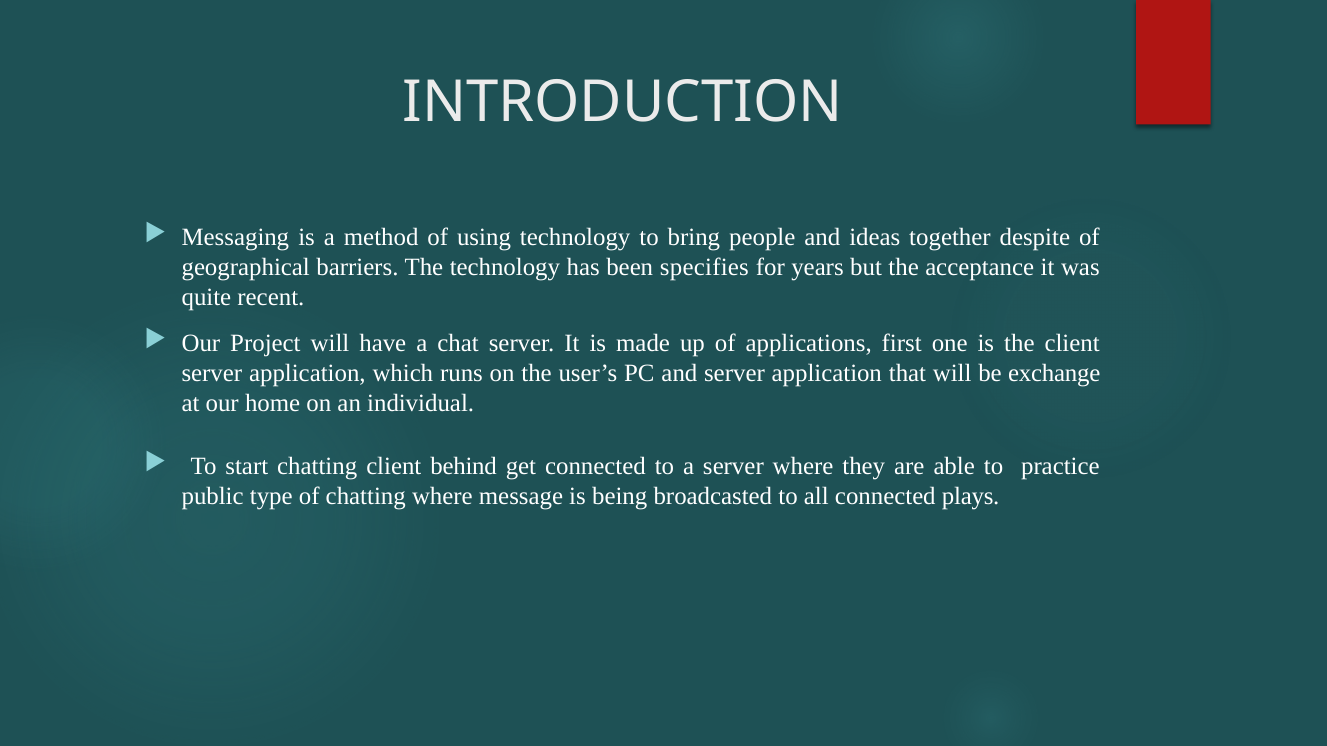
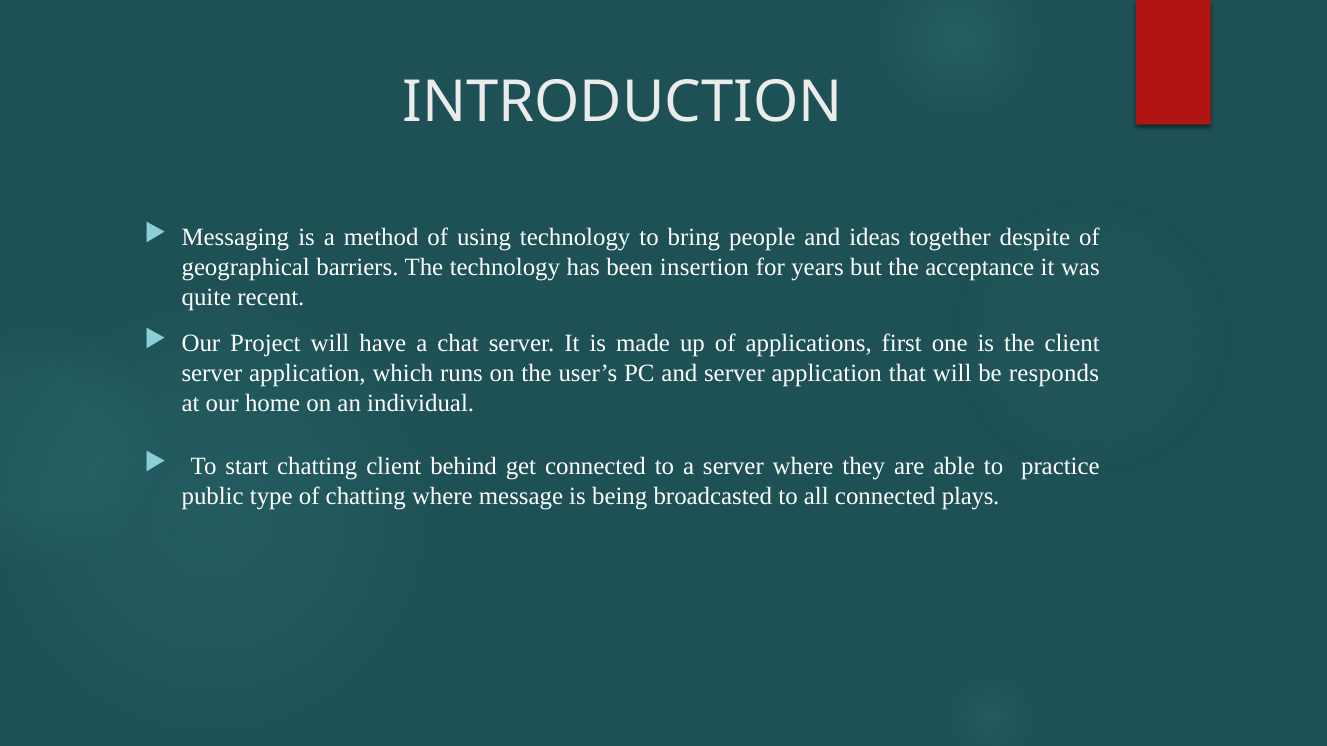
specifies: specifies -> insertion
exchange: exchange -> responds
